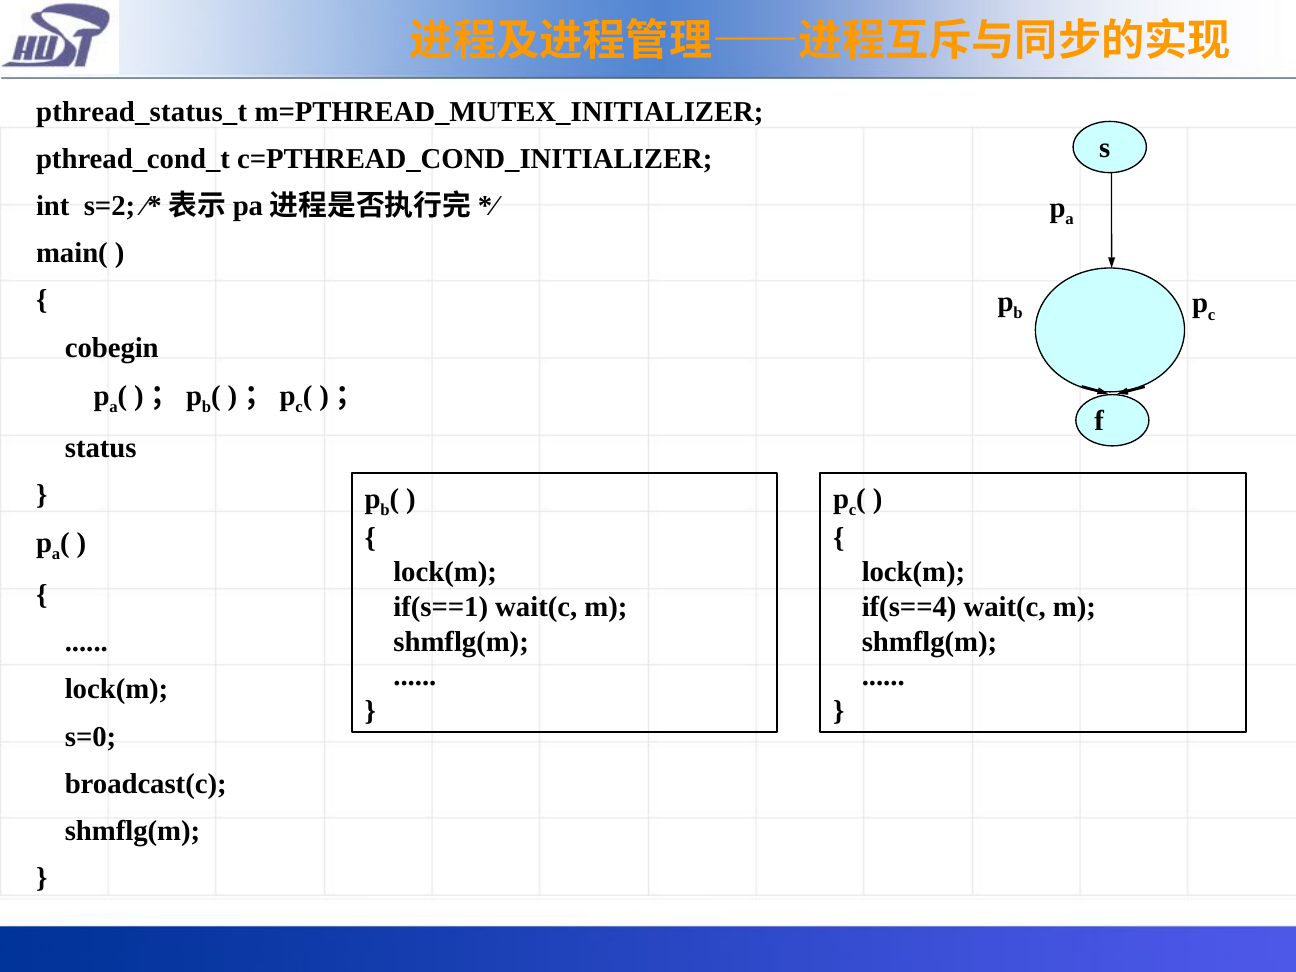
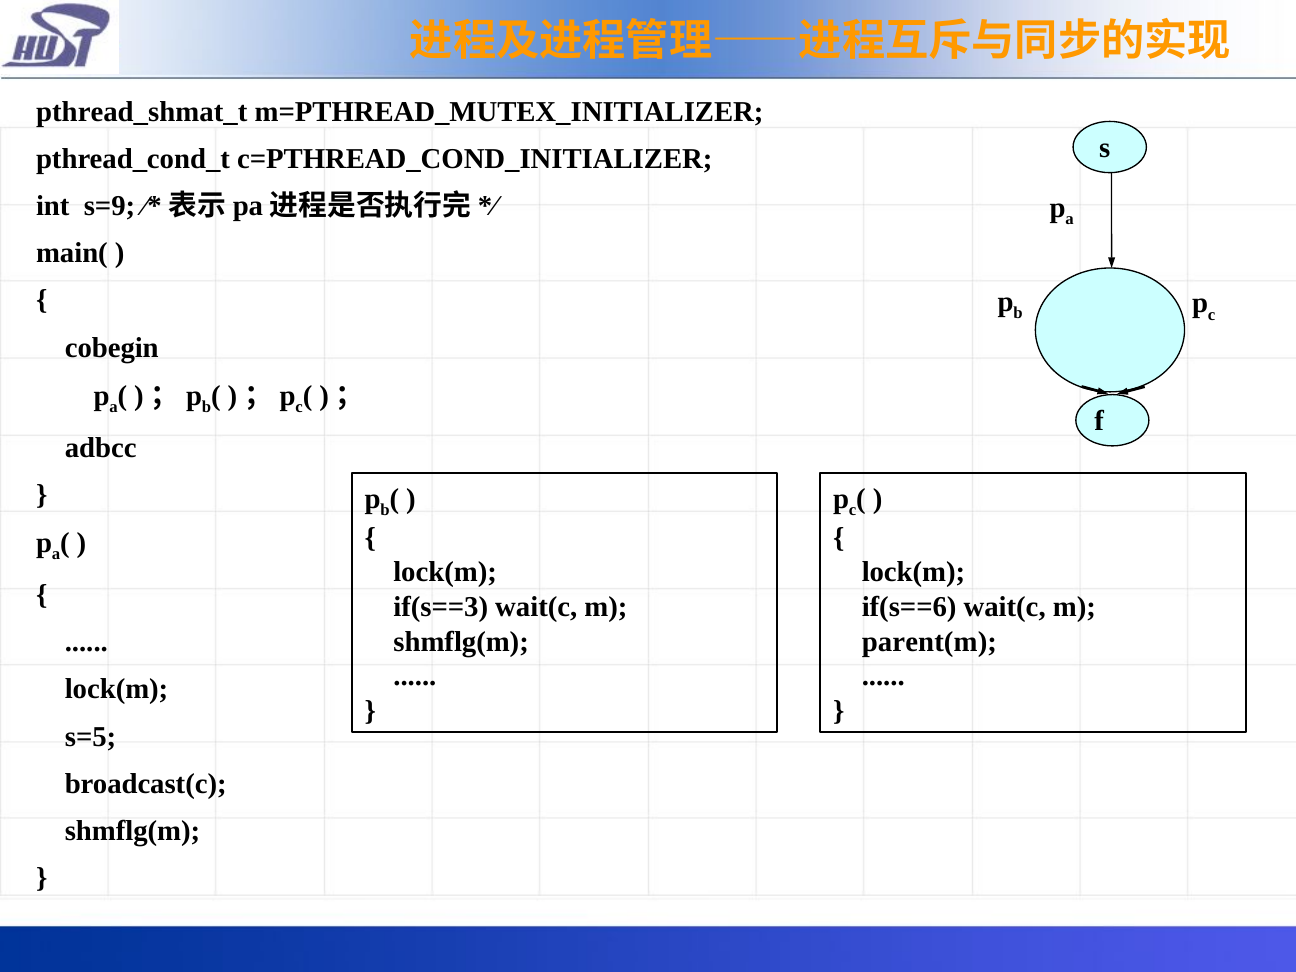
pthread_status_t: pthread_status_t -> pthread_shmat_t
s=2: s=2 -> s=9
status: status -> adbcc
if(s==1: if(s==1 -> if(s==3
if(s==4: if(s==4 -> if(s==6
shmflg(m at (929, 642): shmflg(m -> parent(m
s=0: s=0 -> s=5
